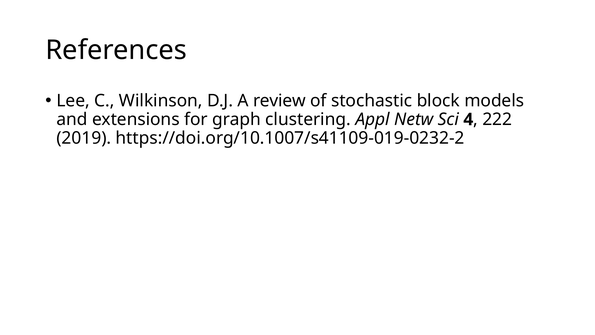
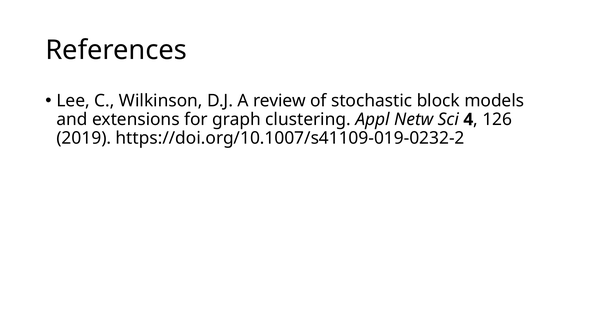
222: 222 -> 126
